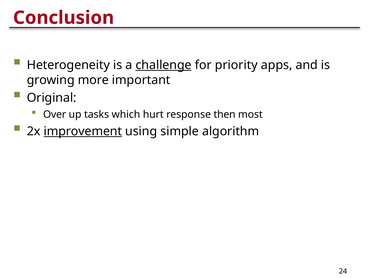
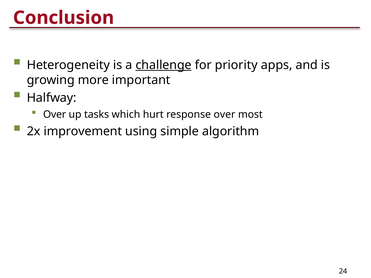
Original: Original -> Halfway
response then: then -> over
improvement underline: present -> none
